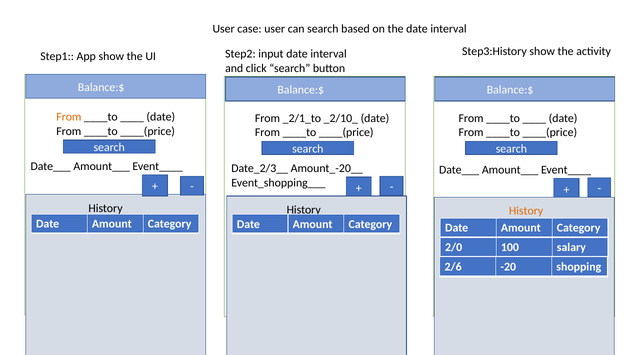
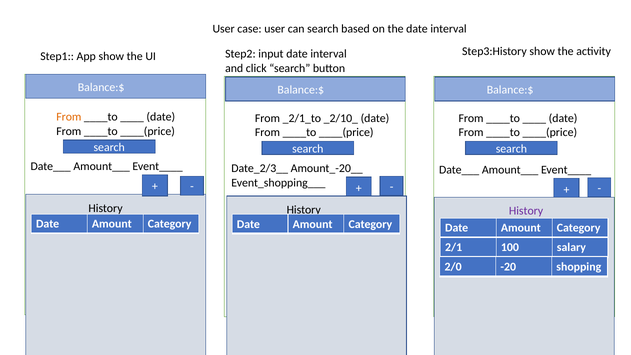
History at (526, 211) colour: orange -> purple
2/0: 2/0 -> 2/1
2/6: 2/6 -> 2/0
